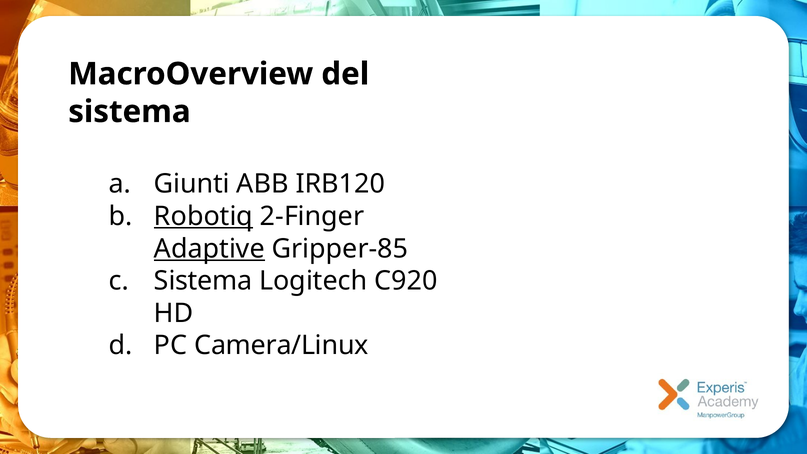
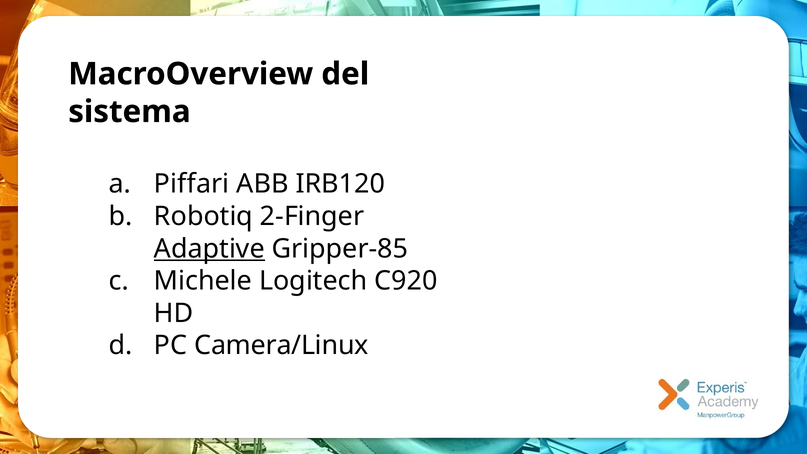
Giunti: Giunti -> Piffari
Robotiq underline: present -> none
Sistema at (203, 281): Sistema -> Michele
